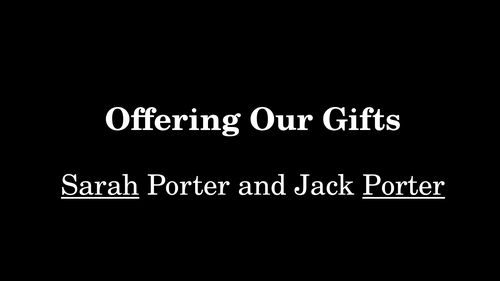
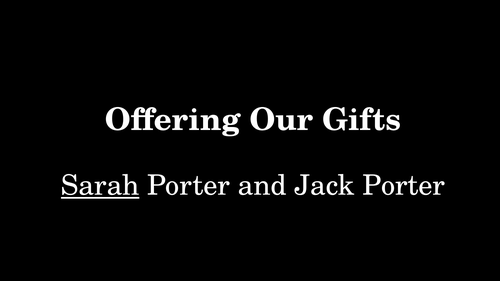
Porter at (404, 186) underline: present -> none
